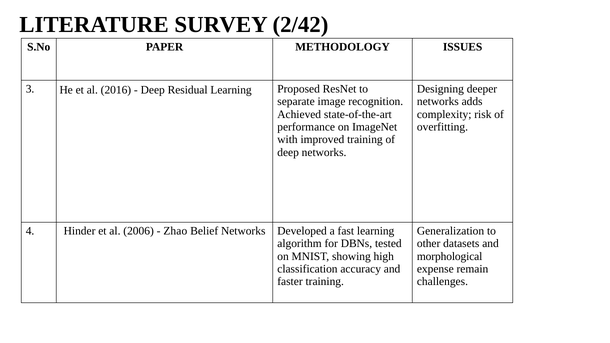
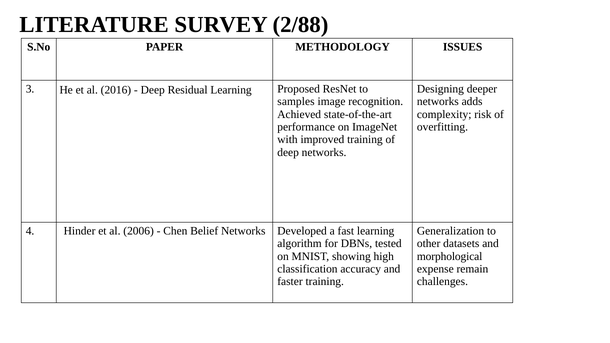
2/42: 2/42 -> 2/88
separate: separate -> samples
Zhao: Zhao -> Chen
